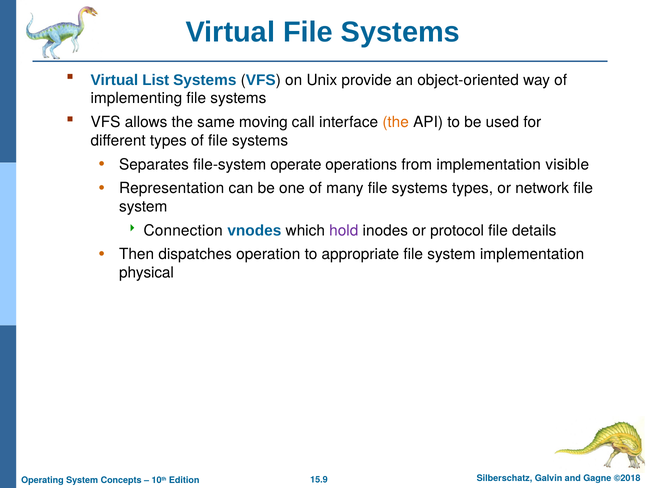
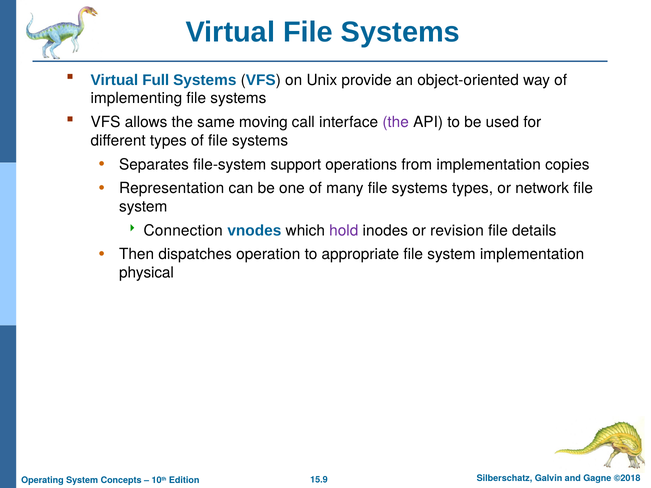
List: List -> Full
the at (396, 122) colour: orange -> purple
operate: operate -> support
visible: visible -> copies
protocol: protocol -> revision
